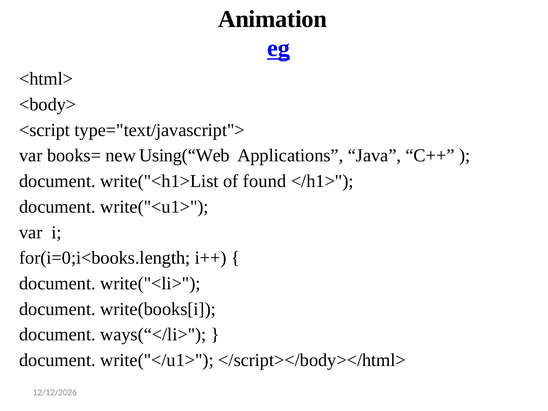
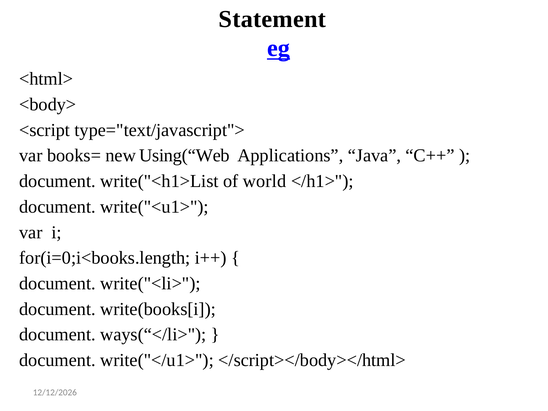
Animation: Animation -> Statement
found: found -> world
